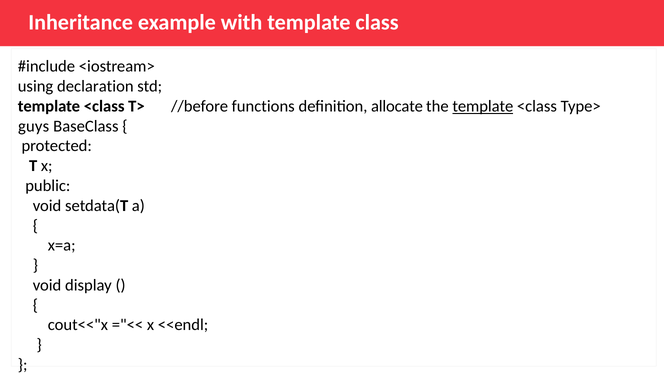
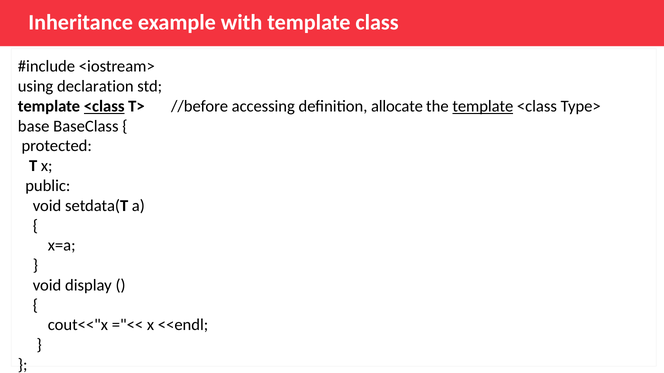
<class at (104, 106) underline: none -> present
functions: functions -> accessing
guys: guys -> base
